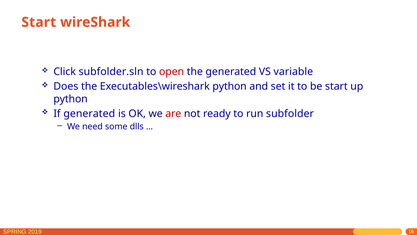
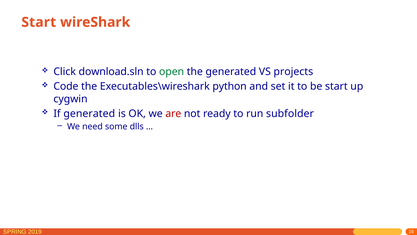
subfolder.sln: subfolder.sln -> download.sln
open colour: red -> green
variable: variable -> projects
Does: Does -> Code
python at (71, 99): python -> cygwin
